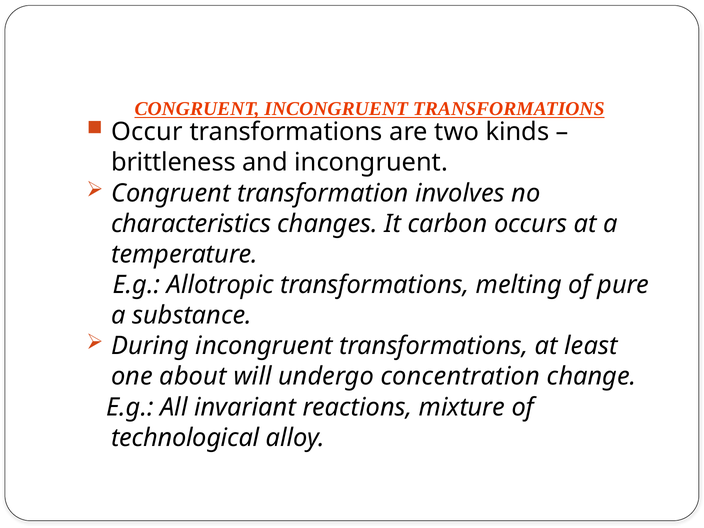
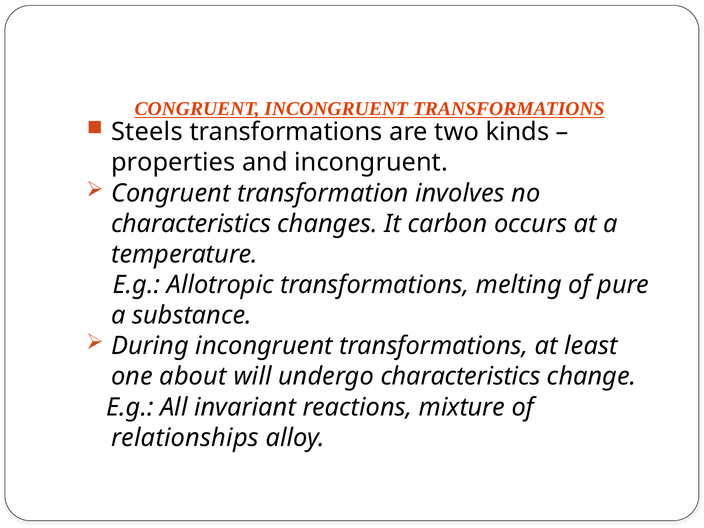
Occur: Occur -> Steels
brittleness: brittleness -> properties
undergo concentration: concentration -> characteristics
technological: technological -> relationships
